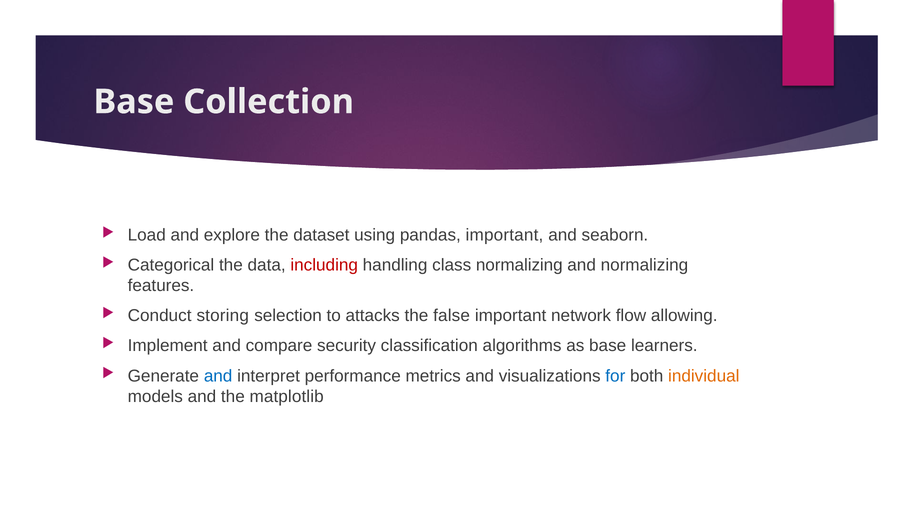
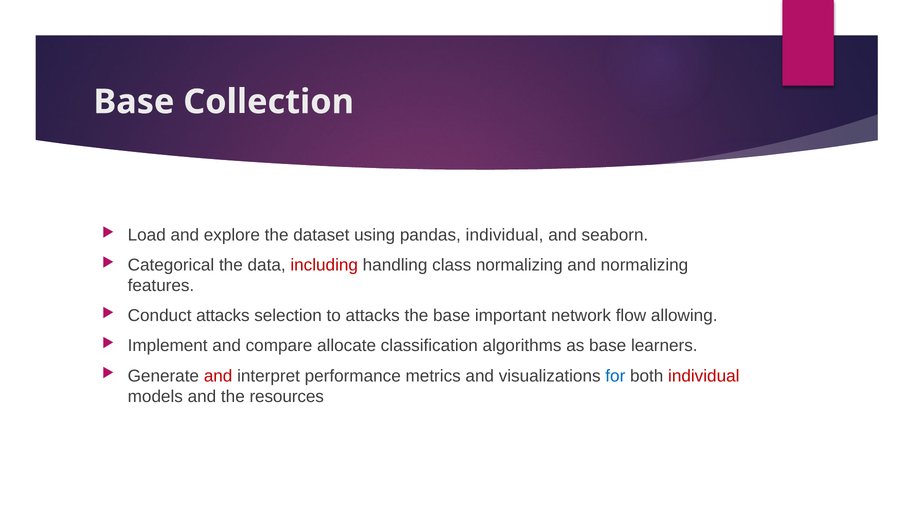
pandas important: important -> individual
Conduct storing: storing -> attacks
the false: false -> base
security: security -> allocate
and at (218, 376) colour: blue -> red
individual at (704, 376) colour: orange -> red
matplotlib: matplotlib -> resources
